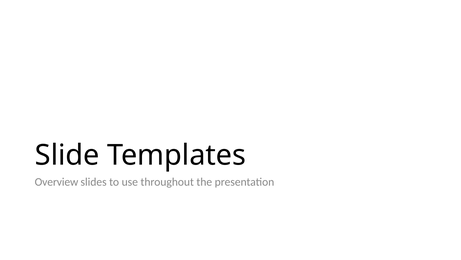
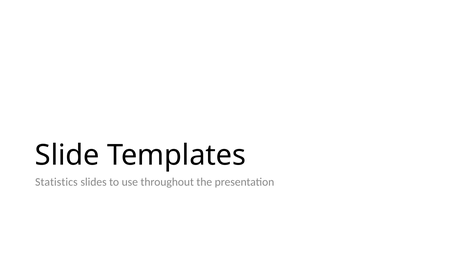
Overview: Overview -> Statistics
